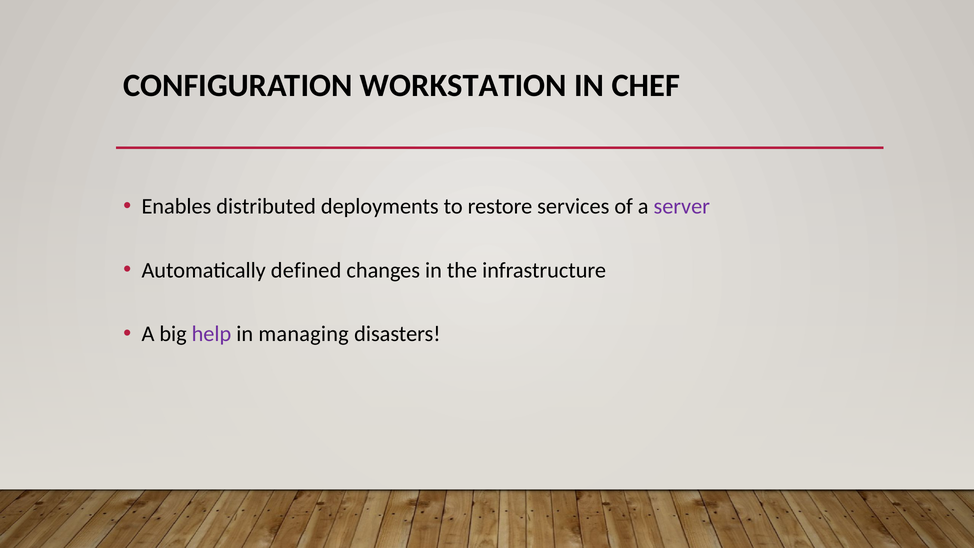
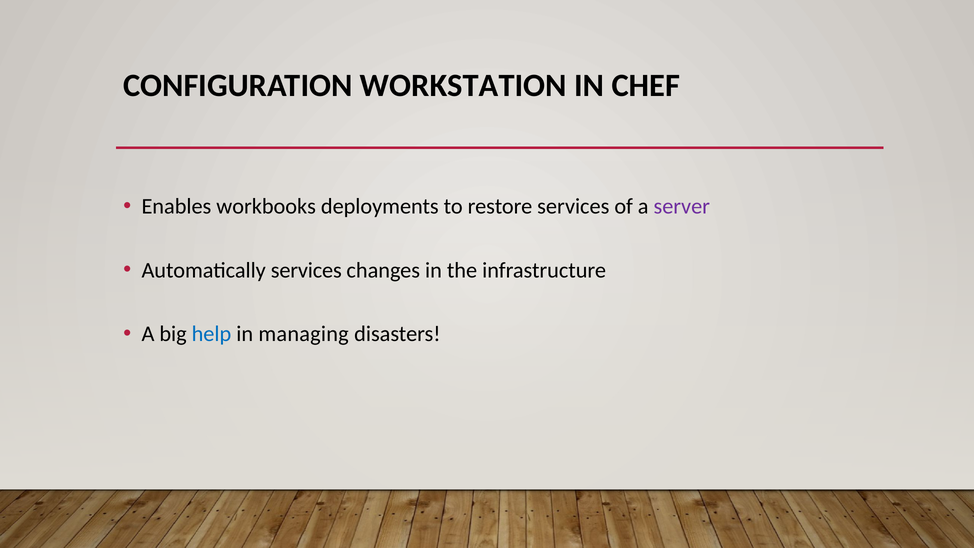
distributed: distributed -> workbooks
Automatically defined: defined -> services
help colour: purple -> blue
